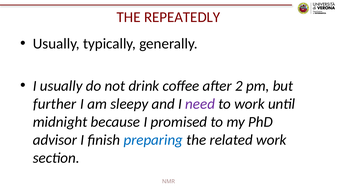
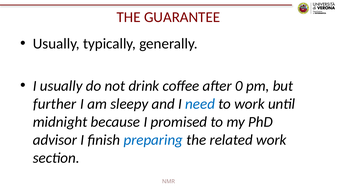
REPEATEDLY: REPEATEDLY -> GUARANTEE
2: 2 -> 0
need colour: purple -> blue
